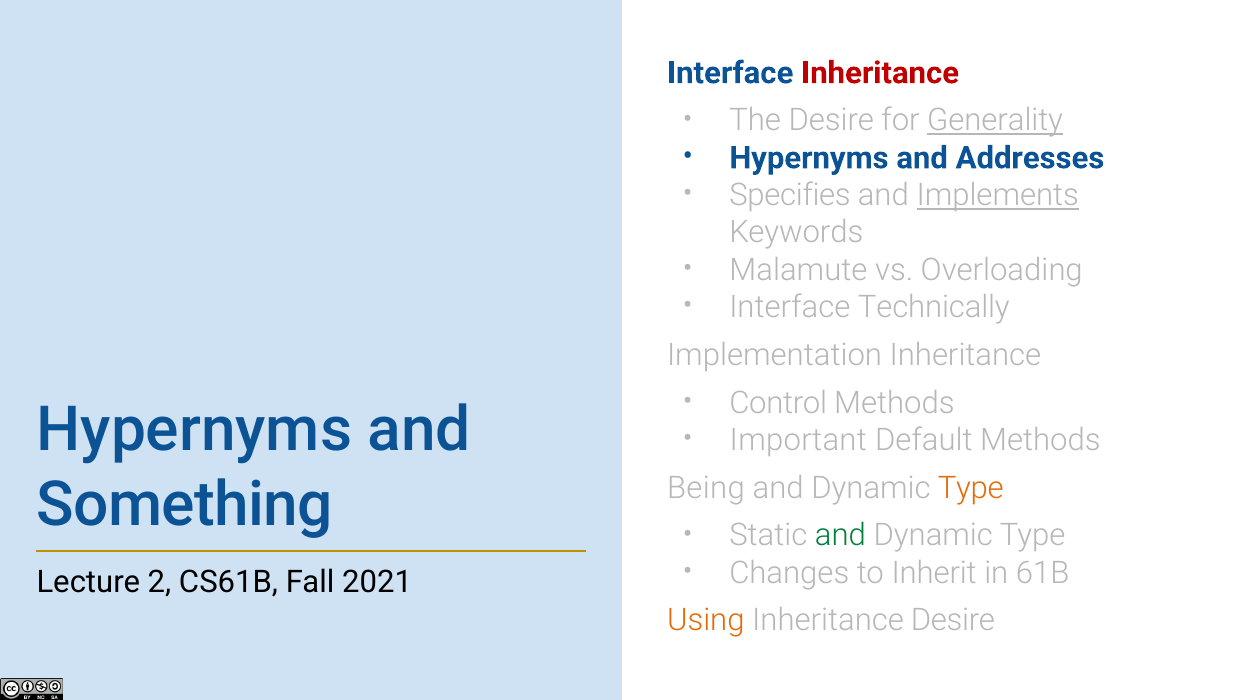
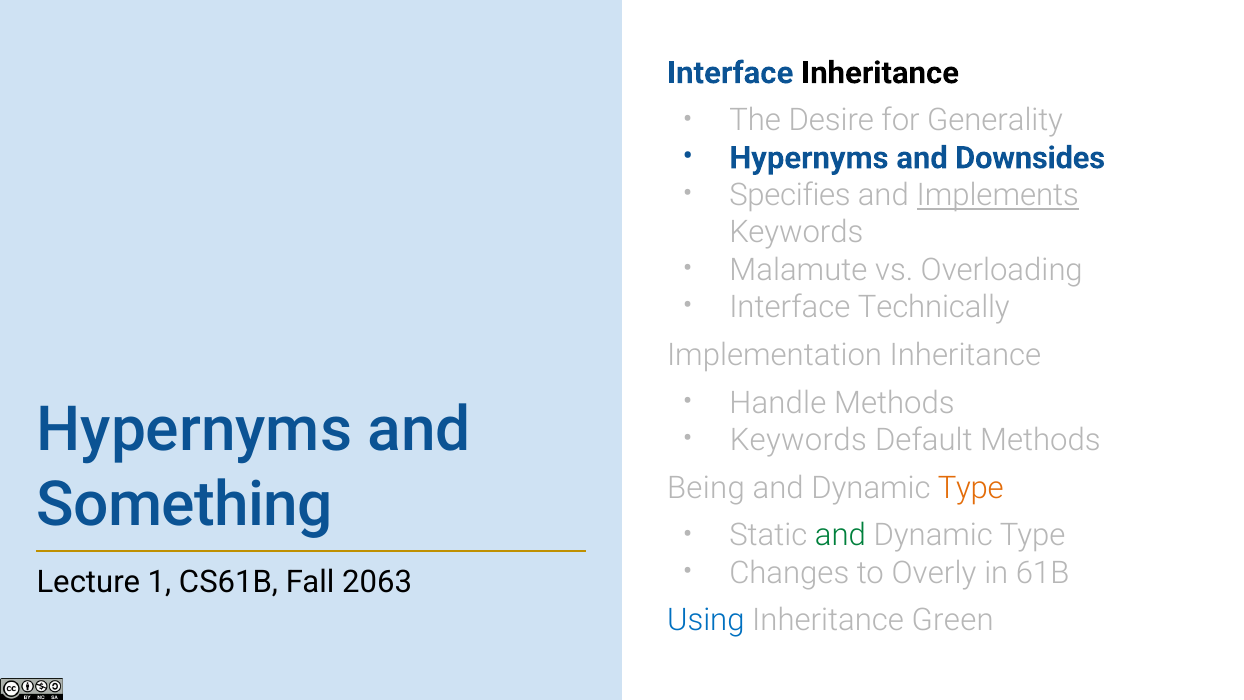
Inheritance at (880, 73) colour: red -> black
Generality underline: present -> none
Addresses: Addresses -> Downsides
Control: Control -> Handle
Important at (798, 440): Important -> Keywords
Inherit: Inherit -> Overly
2: 2 -> 1
2021: 2021 -> 2063
Using colour: orange -> blue
Inheritance Desire: Desire -> Green
